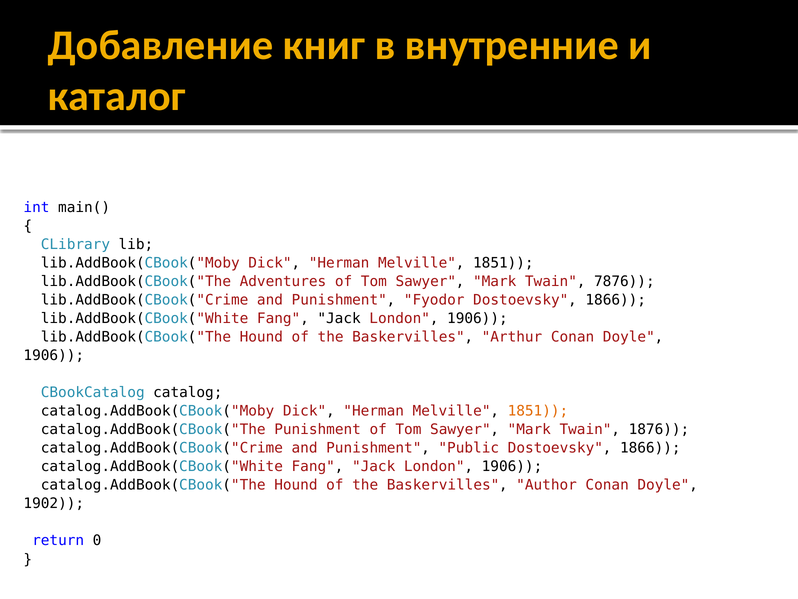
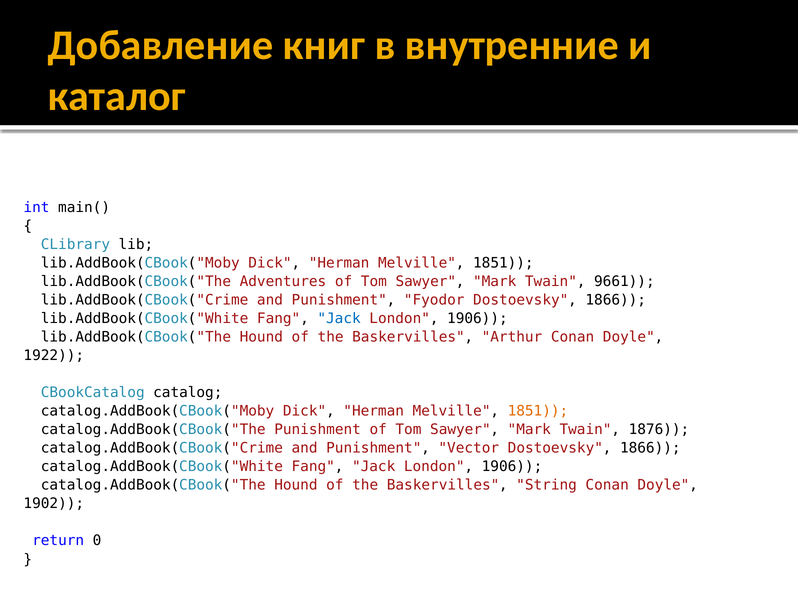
7876: 7876 -> 9661
Jack at (339, 318) colour: black -> blue
1906 at (54, 355): 1906 -> 1922
Public: Public -> Vector
Author: Author -> String
